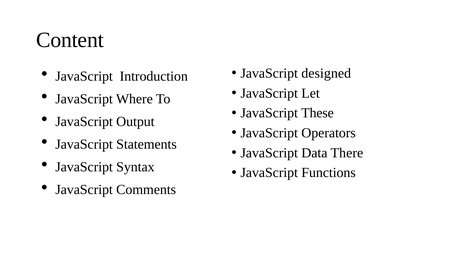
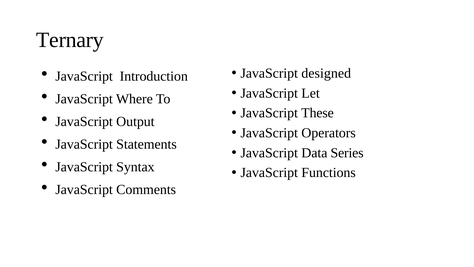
Content: Content -> Ternary
There: There -> Series
